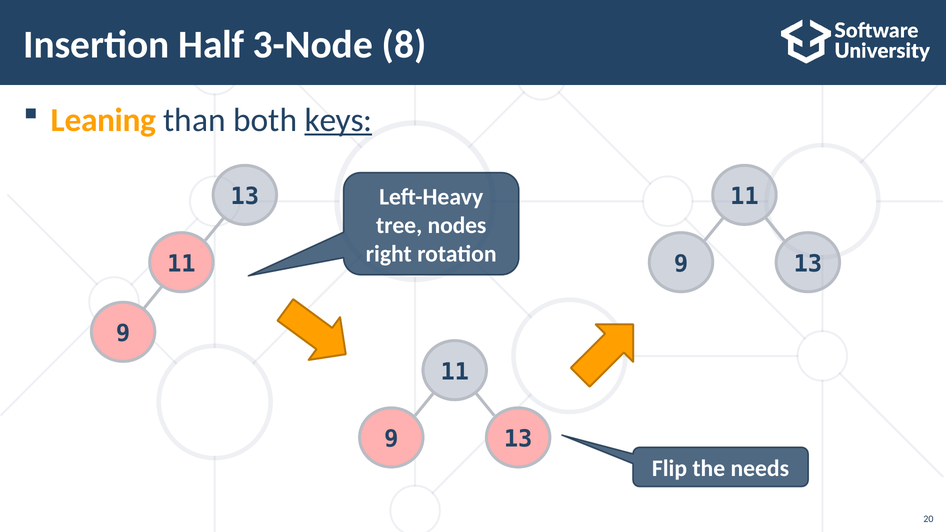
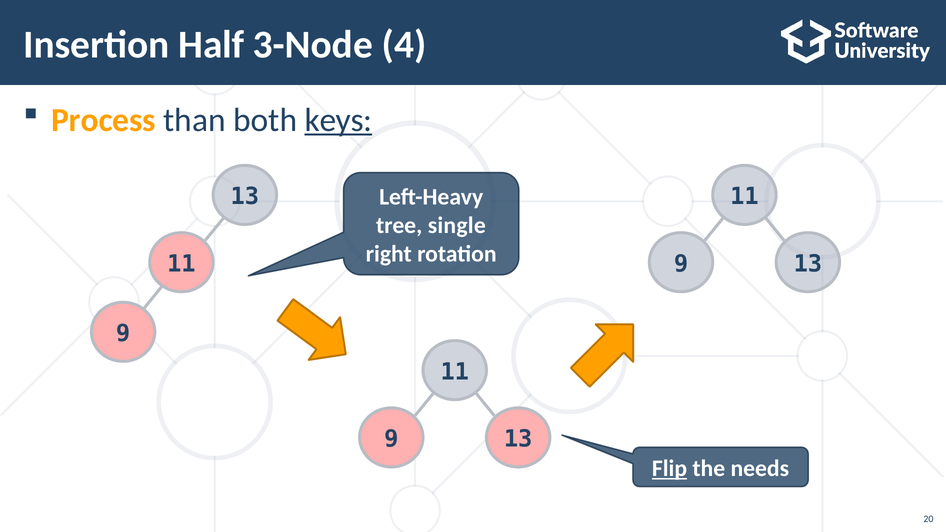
8: 8 -> 4
Leaning: Leaning -> Process
nodes: nodes -> single
Flip underline: none -> present
